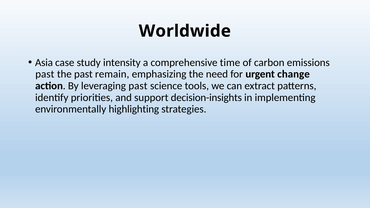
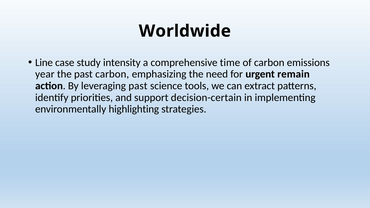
Asia: Asia -> Line
past at (45, 74): past -> year
past remain: remain -> carbon
change: change -> remain
decision-insights: decision-insights -> decision-certain
